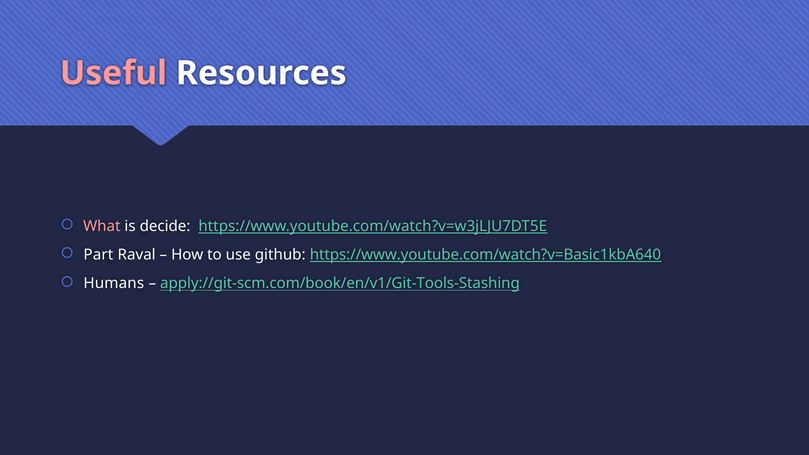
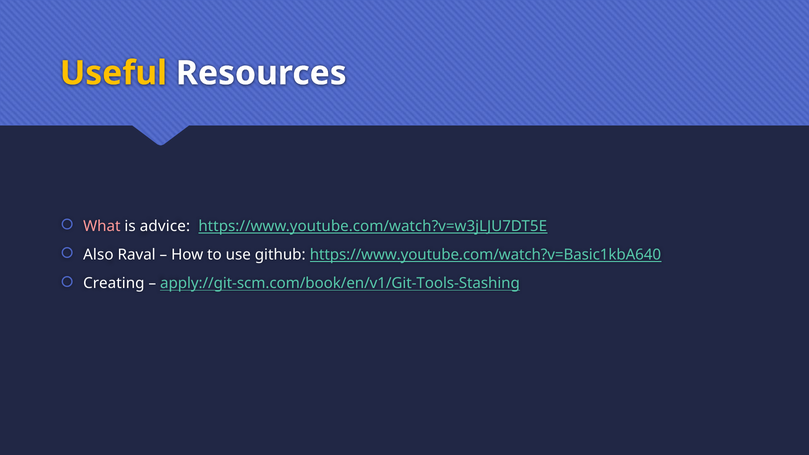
Useful colour: pink -> yellow
decide: decide -> advice
Part: Part -> Also
Humans: Humans -> Creating
